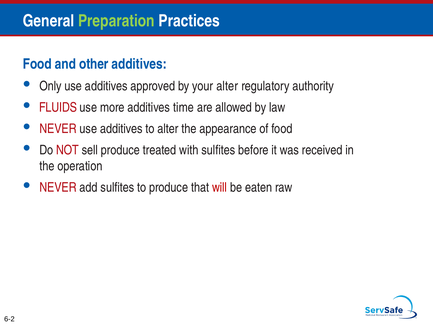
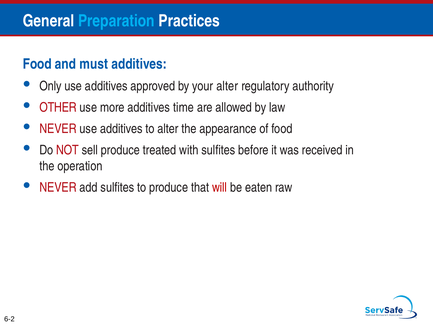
Preparation colour: light green -> light blue
other: other -> must
FLUIDS: FLUIDS -> OTHER
